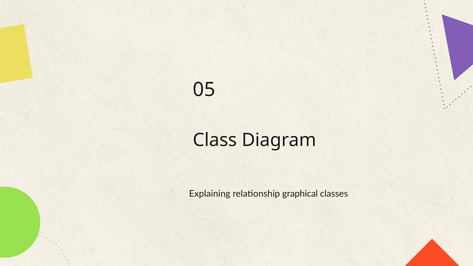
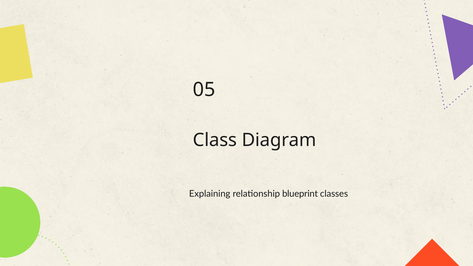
graphical: graphical -> blueprint
